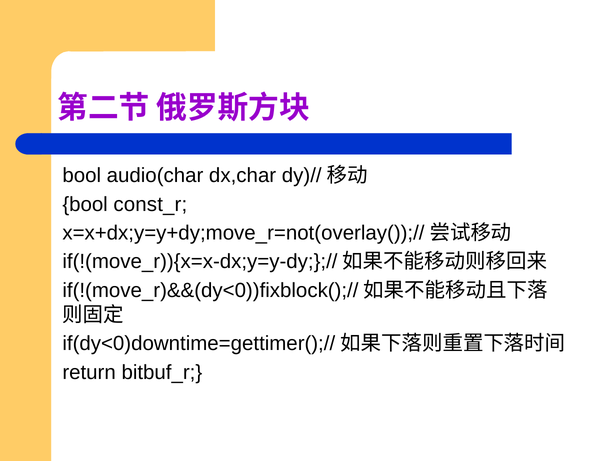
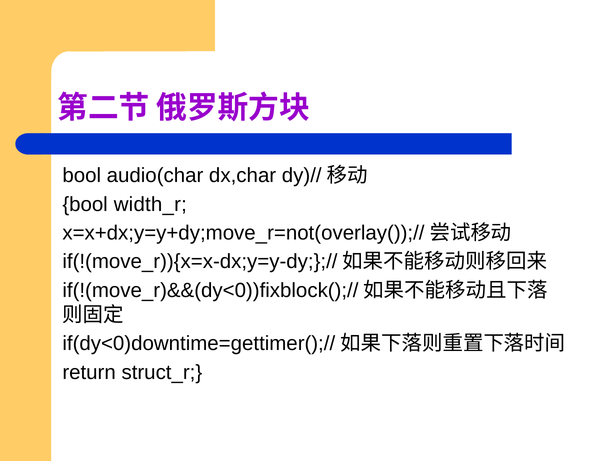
const_r: const_r -> width_r
bitbuf_r: bitbuf_r -> struct_r
